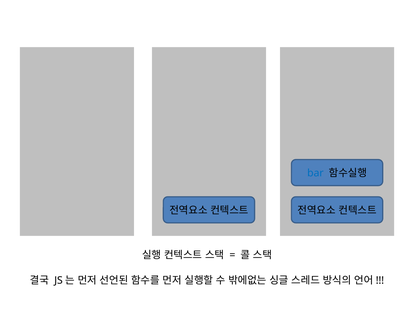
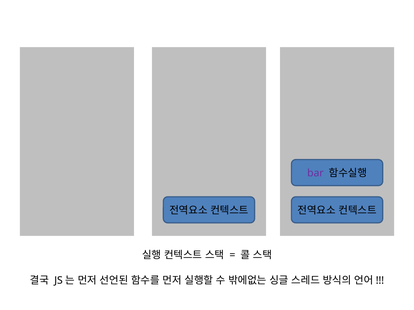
bar colour: blue -> purple
